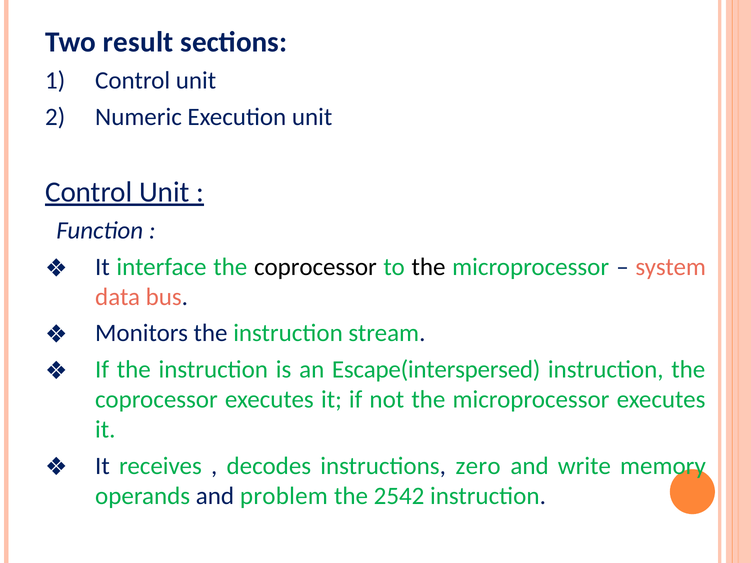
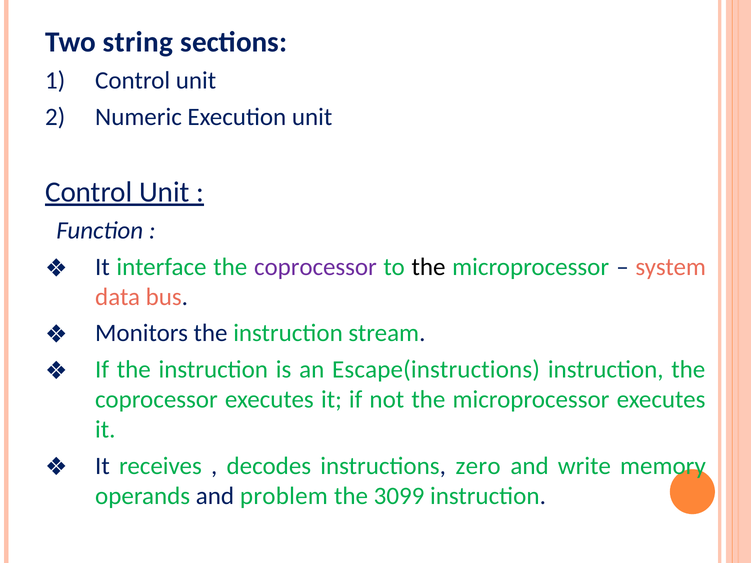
result: result -> string
coprocessor at (315, 267) colour: black -> purple
Escape(interspersed: Escape(interspersed -> Escape(instructions
2542: 2542 -> 3099
